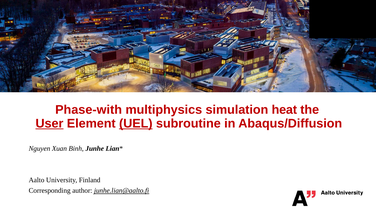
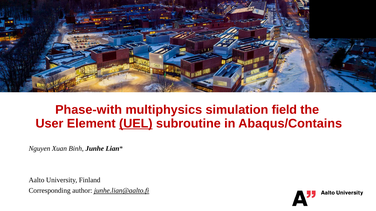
heat: heat -> field
User underline: present -> none
Abaqus/Diffusion: Abaqus/Diffusion -> Abaqus/Contains
